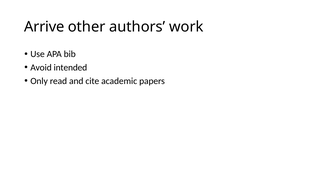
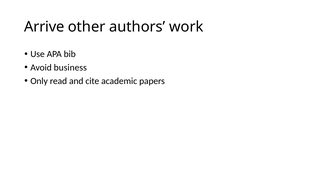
intended: intended -> business
